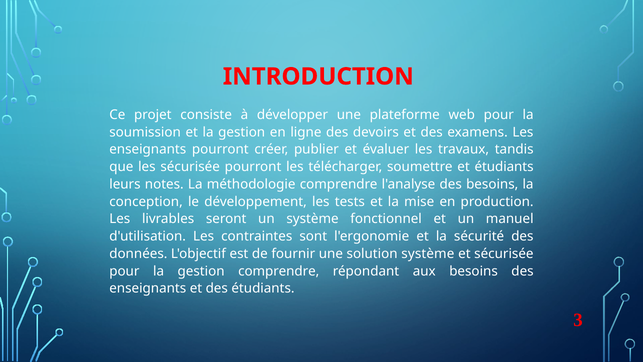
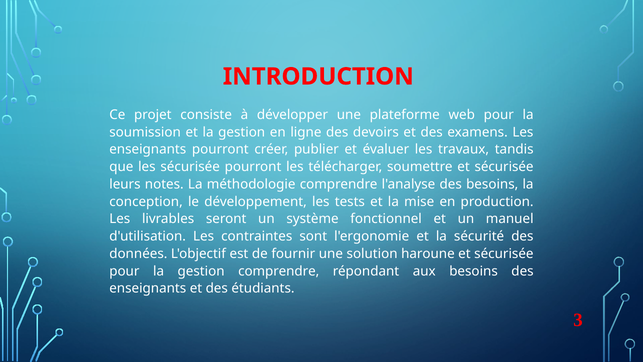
soumettre et étudiants: étudiants -> sécurisée
solution système: système -> haroune
